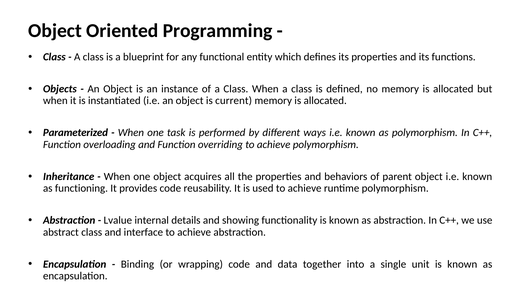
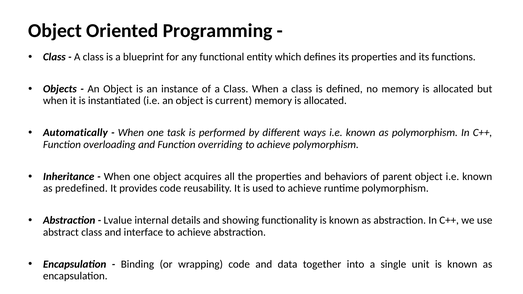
Parameterized: Parameterized -> Automatically
functioning: functioning -> predefined
